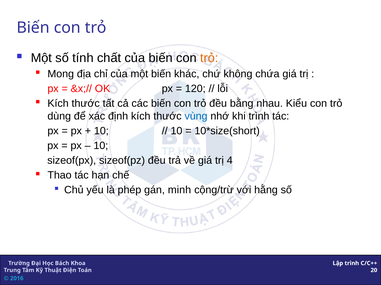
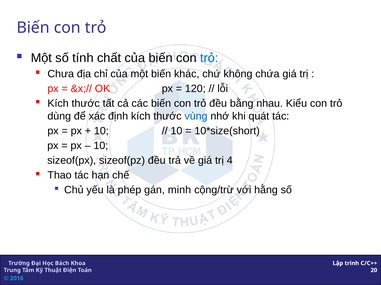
trỏ at (209, 58) colour: orange -> blue
Mong: Mong -> Chưa
khi trình: trình -> quát
